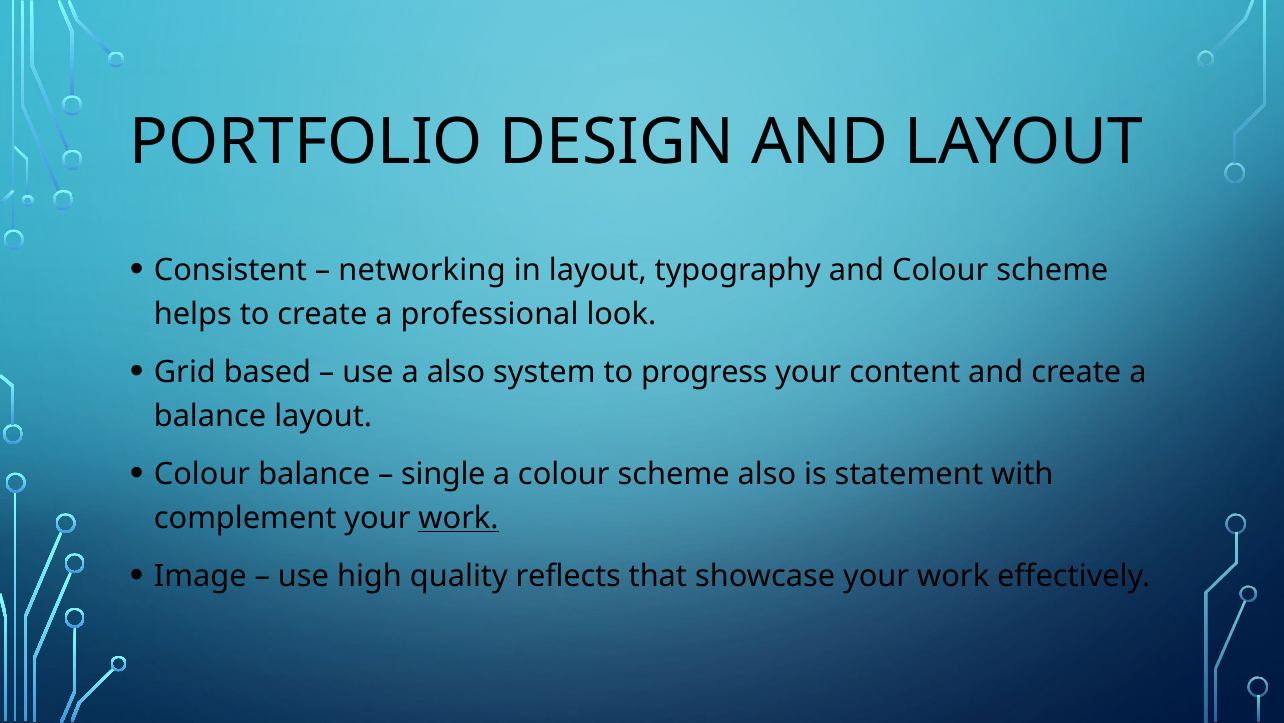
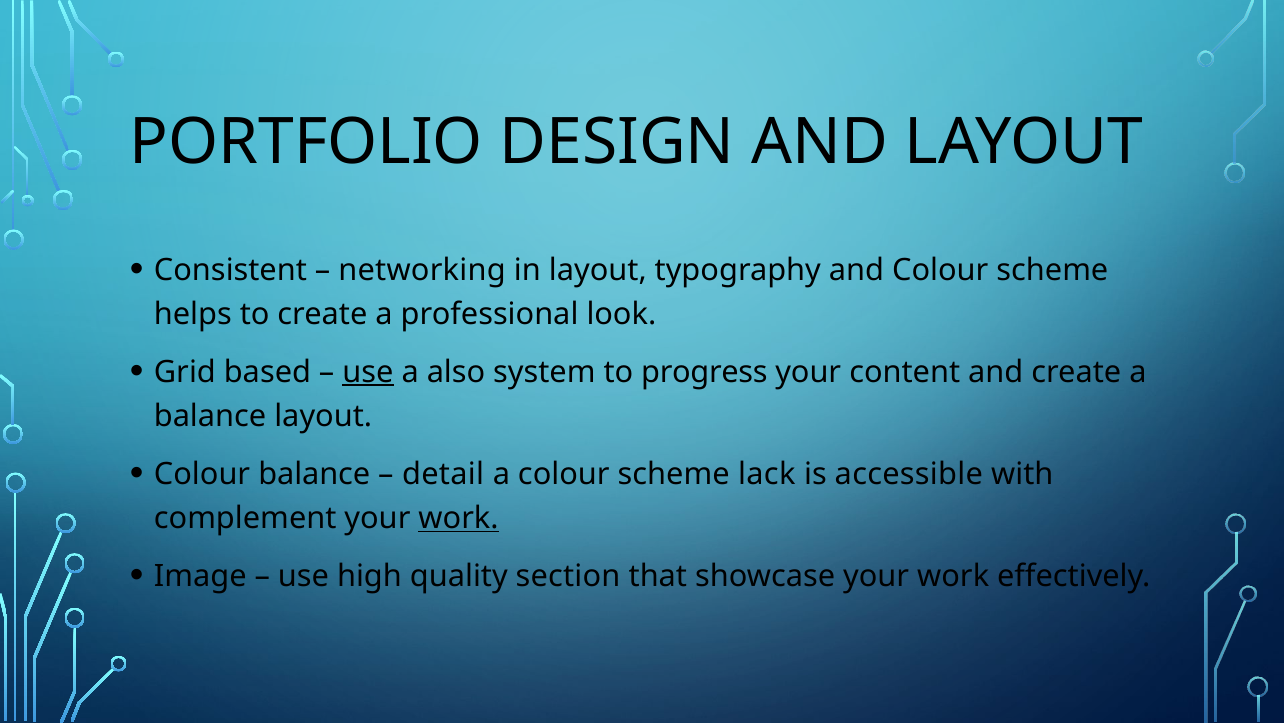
use at (368, 372) underline: none -> present
single: single -> detail
scheme also: also -> lack
statement: statement -> accessible
reflects: reflects -> section
